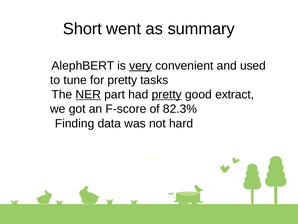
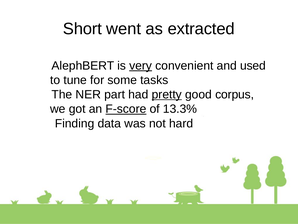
summary: summary -> extracted
for pretty: pretty -> some
NER underline: present -> none
extract: extract -> corpus
F-score underline: none -> present
82.3%: 82.3% -> 13.3%
